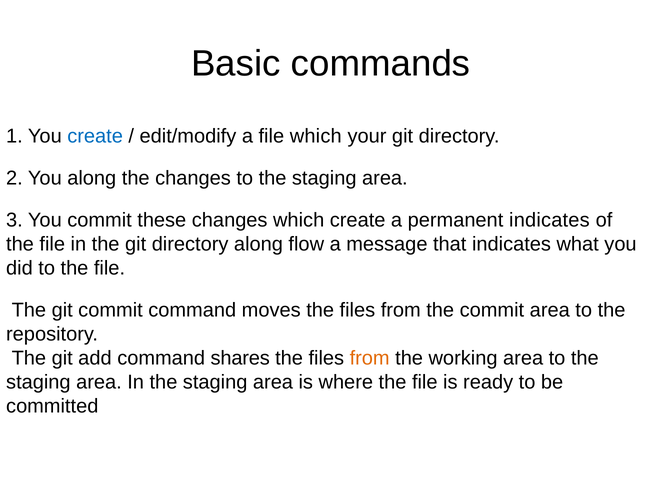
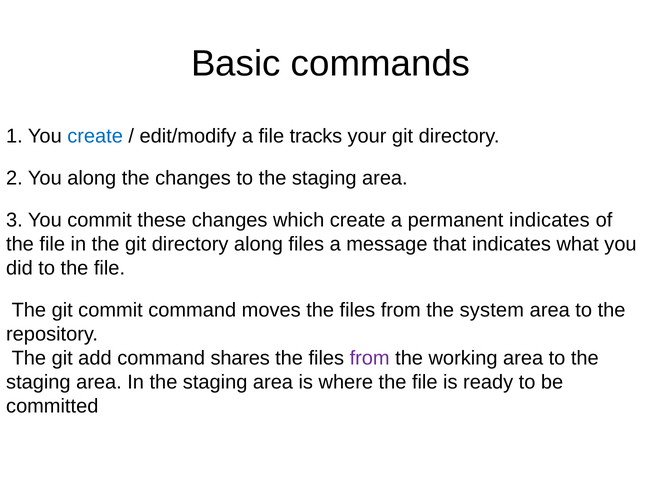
file which: which -> tracks
along flow: flow -> files
the commit: commit -> system
from at (370, 359) colour: orange -> purple
